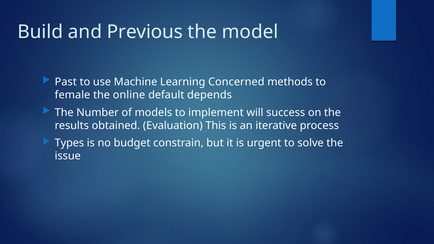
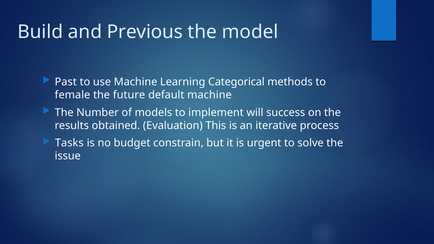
Concerned: Concerned -> Categorical
online: online -> future
default depends: depends -> machine
Types: Types -> Tasks
